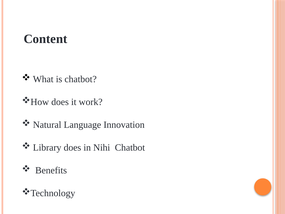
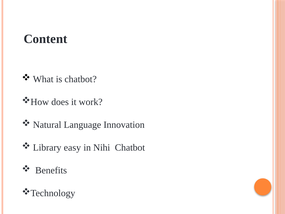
Library does: does -> easy
